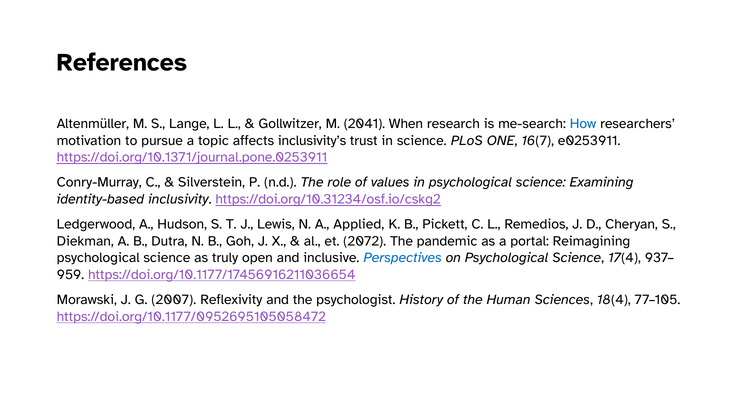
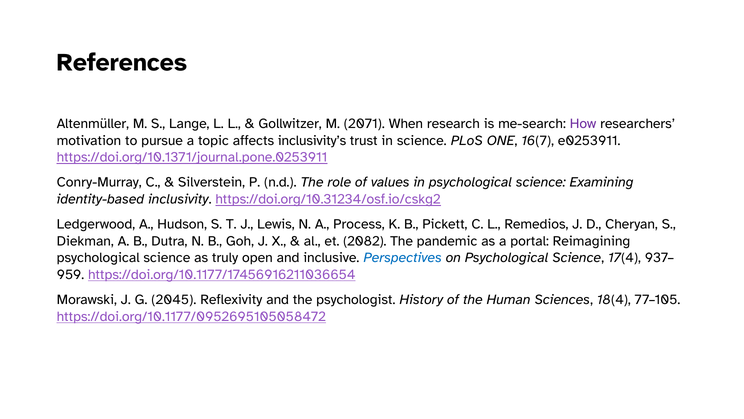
2041: 2041 -> 2071
How colour: blue -> purple
Applied: Applied -> Process
2072: 2072 -> 2082
2007: 2007 -> 2045
